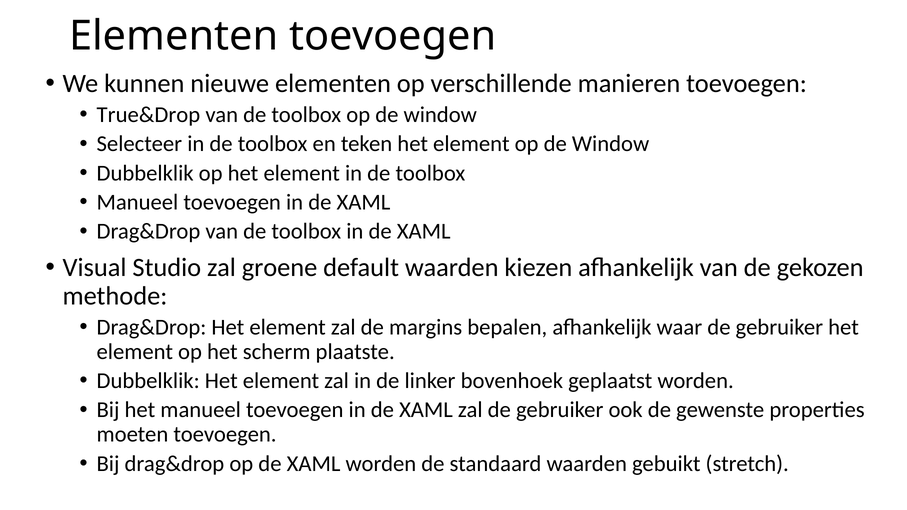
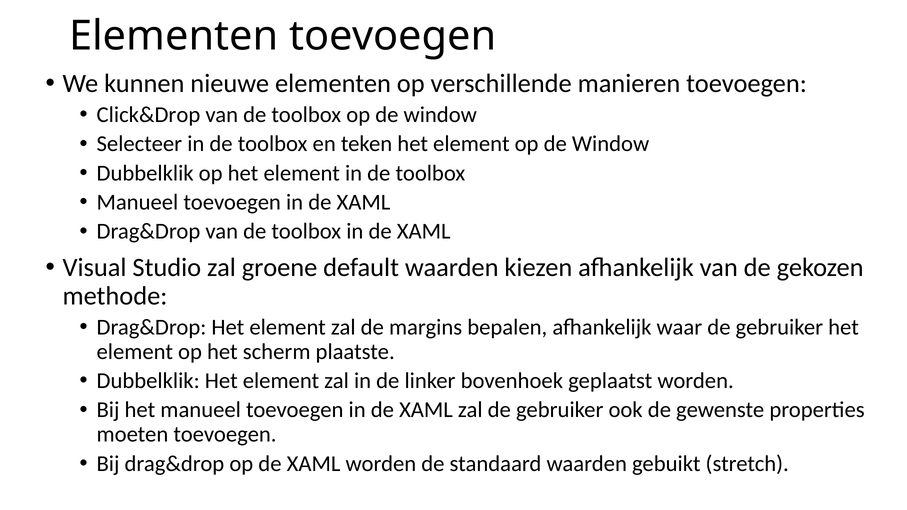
True&Drop: True&Drop -> Click&Drop
